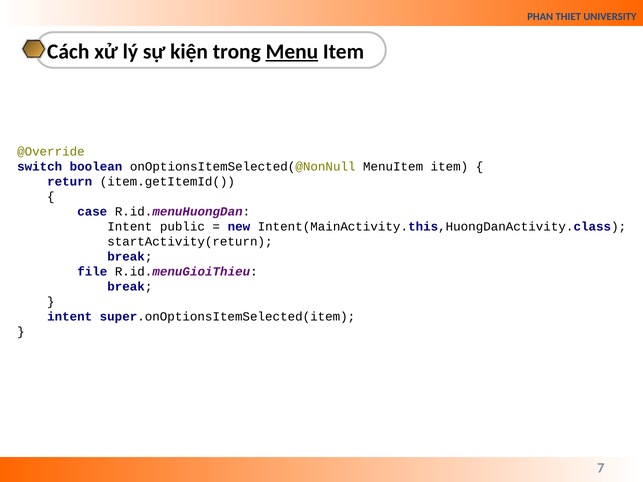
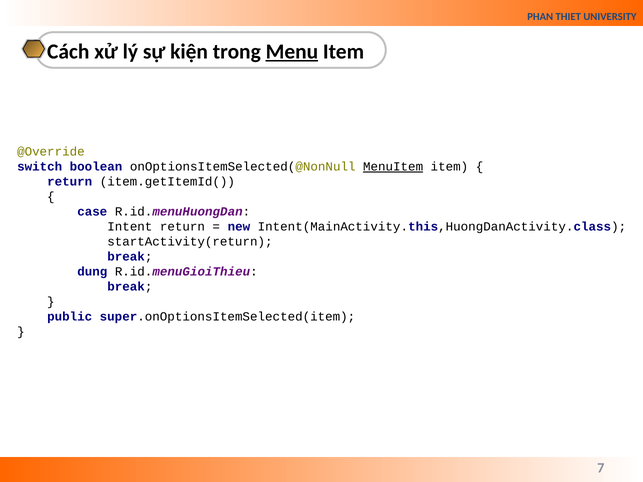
MenuItem underline: none -> present
Intent public: public -> return
file: file -> dung
intent at (70, 317): intent -> public
